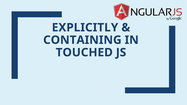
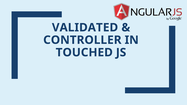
EXPLICITLY: EXPLICITLY -> VALIDATED
CONTAINING: CONTAINING -> CONTROLLER
